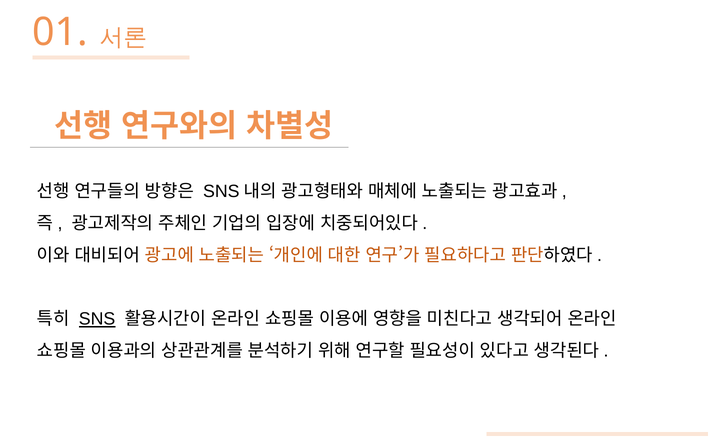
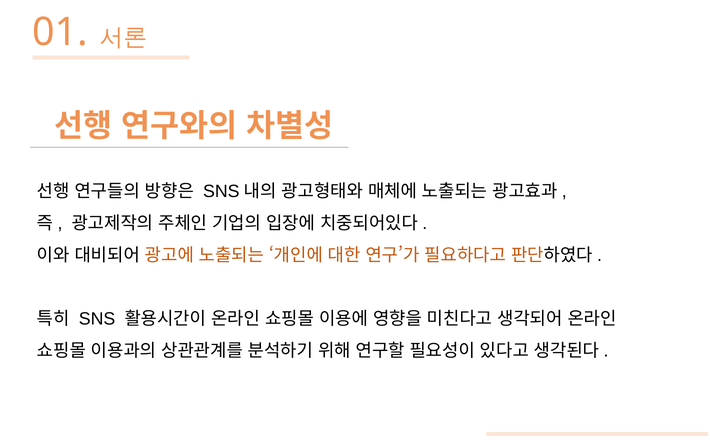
SNS underline: present -> none
